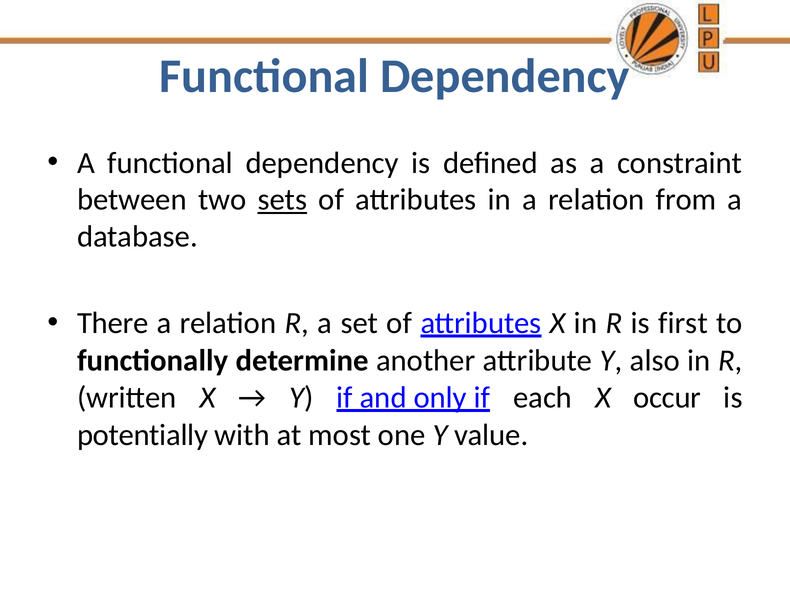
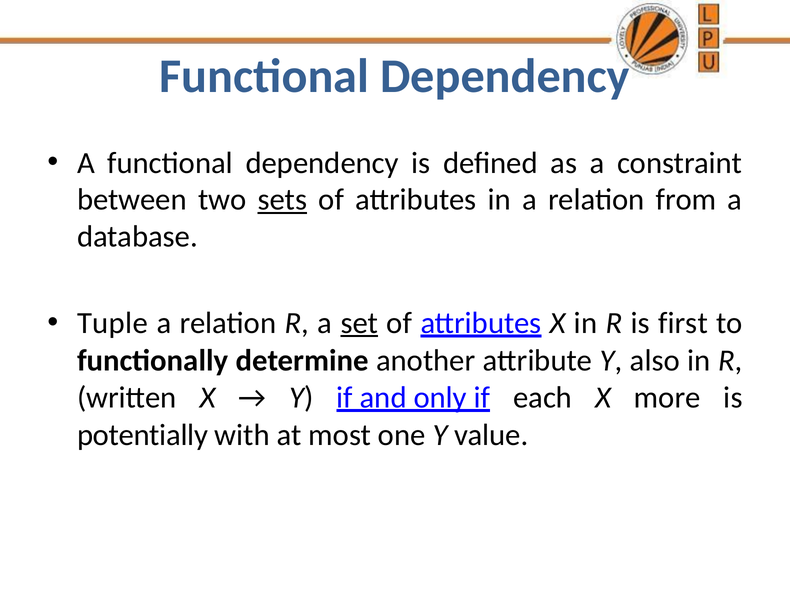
There: There -> Tuple
set underline: none -> present
occur: occur -> more
